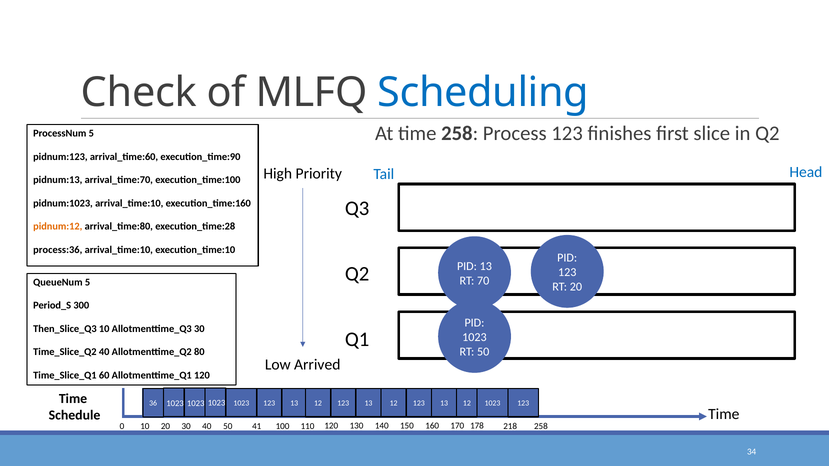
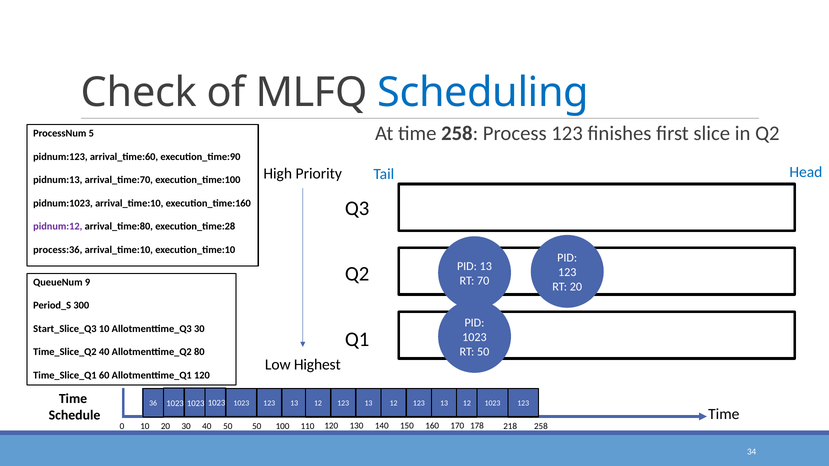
pidnum:12 colour: orange -> purple
QueueNum 5: 5 -> 9
Then_Slice_Q3: Then_Slice_Q3 -> Start_Slice_Q3
Arrived: Arrived -> Highest
50 41: 41 -> 50
